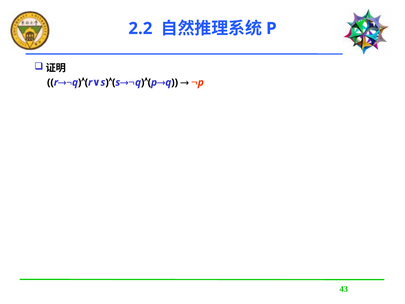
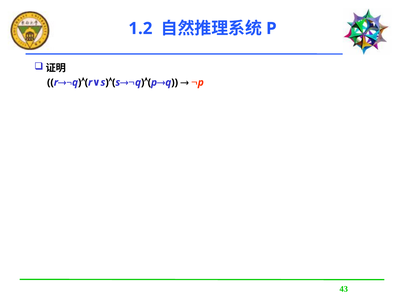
2.2: 2.2 -> 1.2
